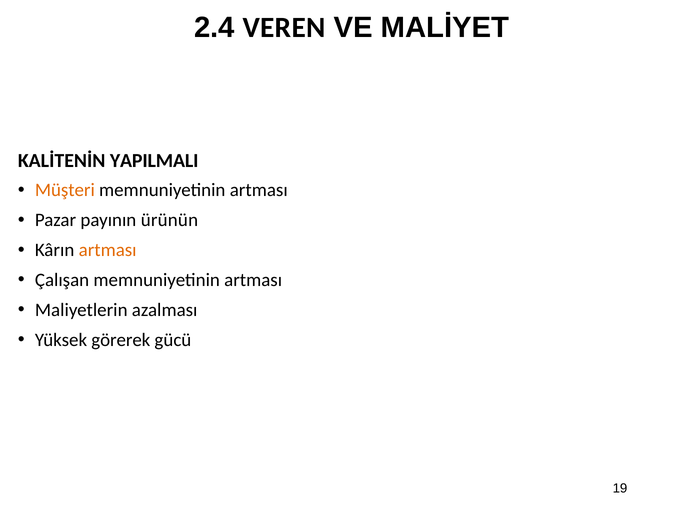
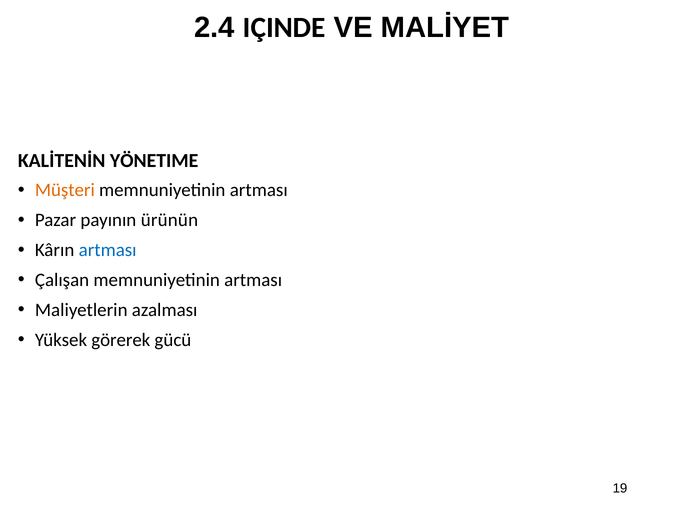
VEREN: VEREN -> IÇINDE
YAPILMALI: YAPILMALI -> YÖNETIME
artması at (108, 250) colour: orange -> blue
